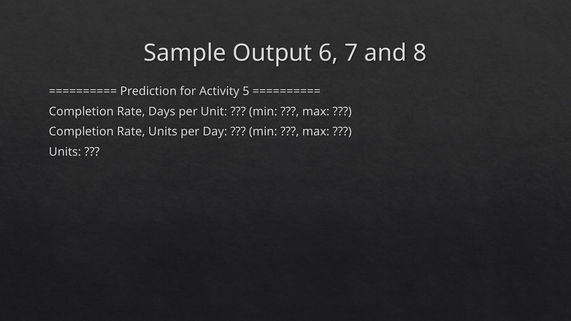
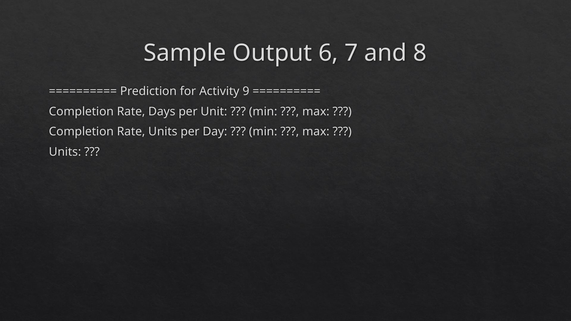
5: 5 -> 9
